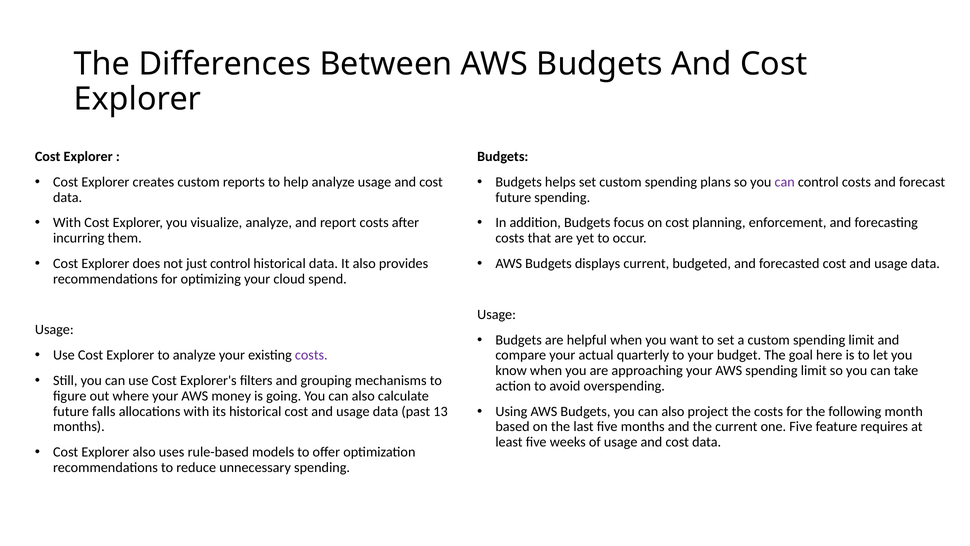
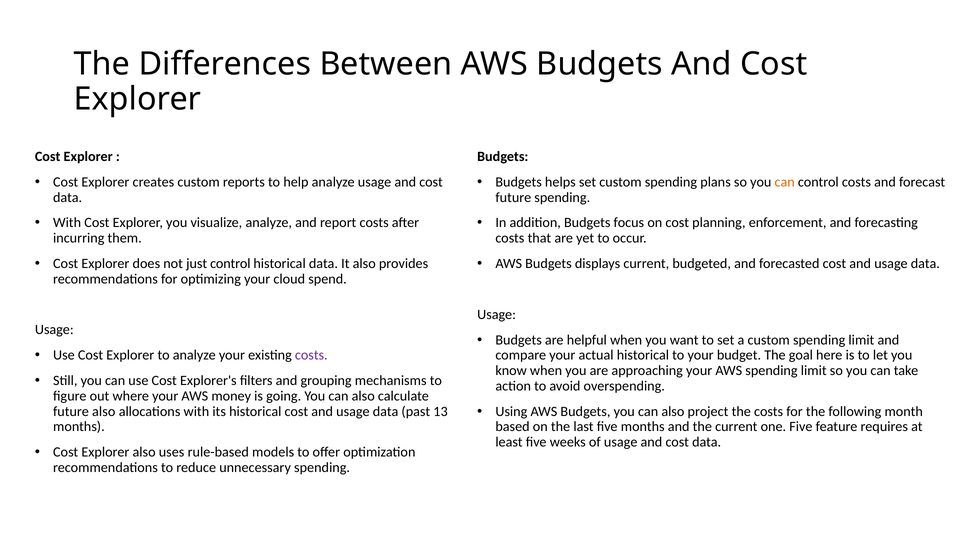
can at (785, 182) colour: purple -> orange
actual quarterly: quarterly -> historical
future falls: falls -> also
